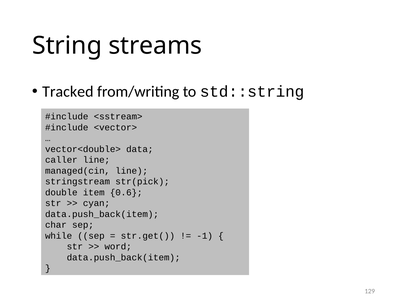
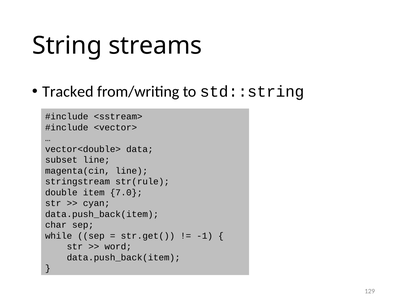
caller: caller -> subset
managed(cin: managed(cin -> magenta(cin
str(pick: str(pick -> str(rule
0.6: 0.6 -> 7.0
